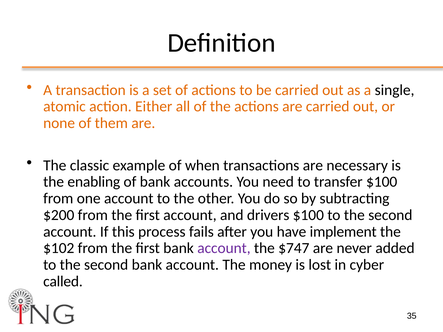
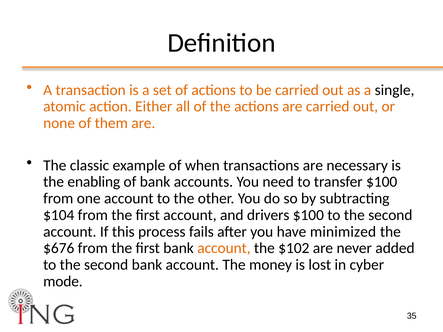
$200: $200 -> $104
implement: implement -> minimized
$102: $102 -> $676
account at (224, 248) colour: purple -> orange
$747: $747 -> $102
called: called -> mode
